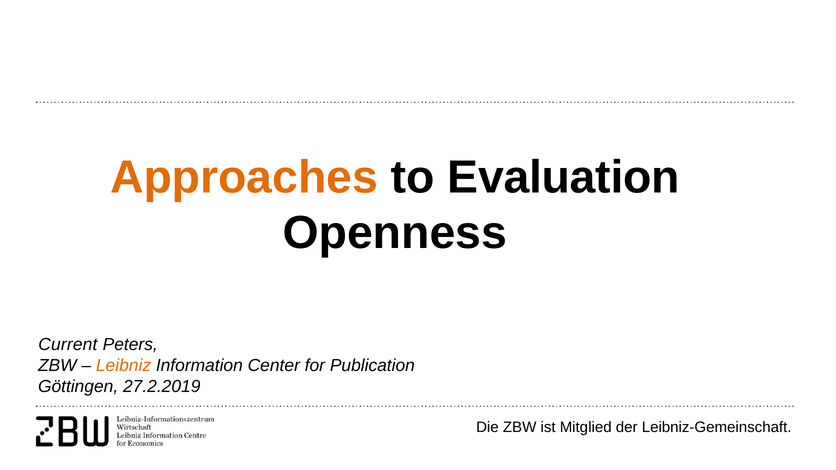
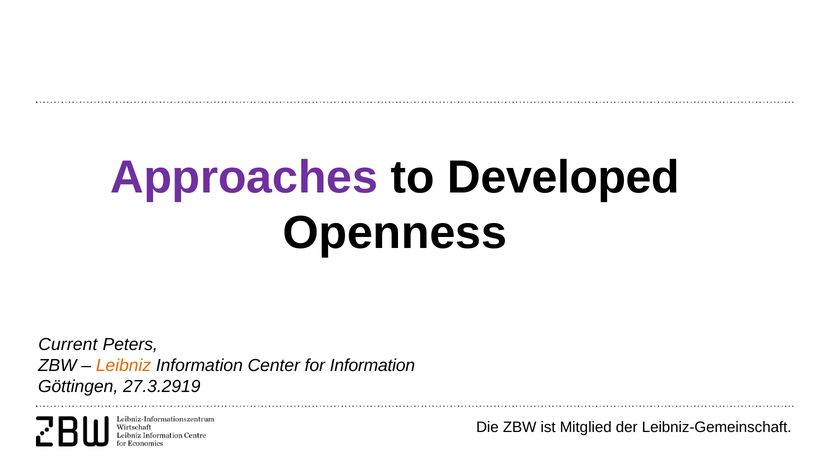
Approaches colour: orange -> purple
Evaluation: Evaluation -> Developed
for Publication: Publication -> Information
27.2.2019: 27.2.2019 -> 27.3.2919
